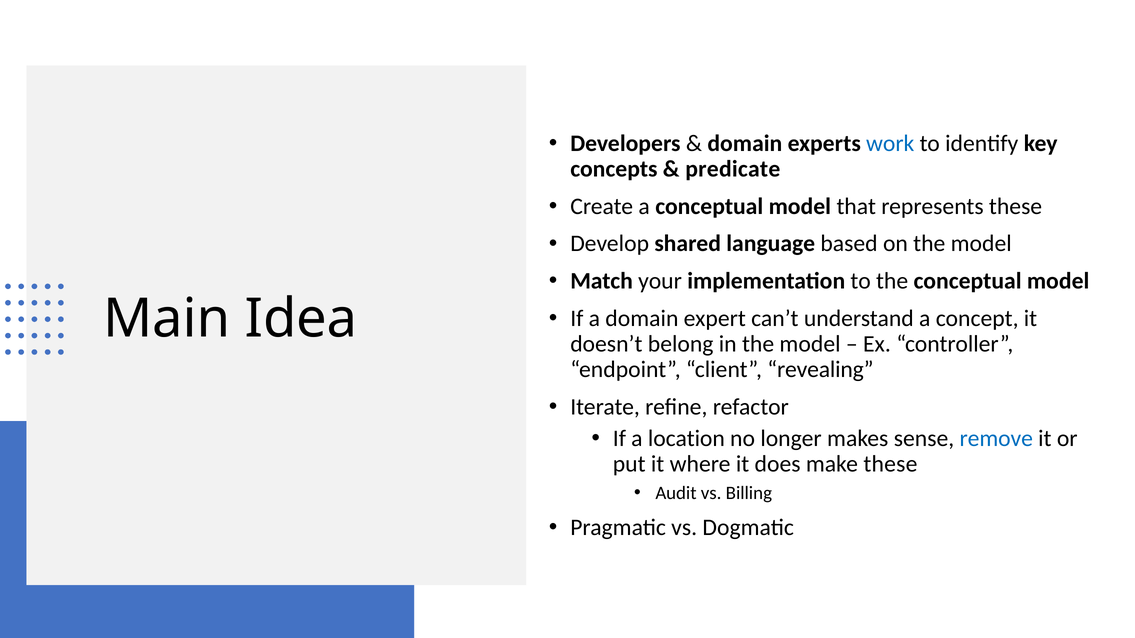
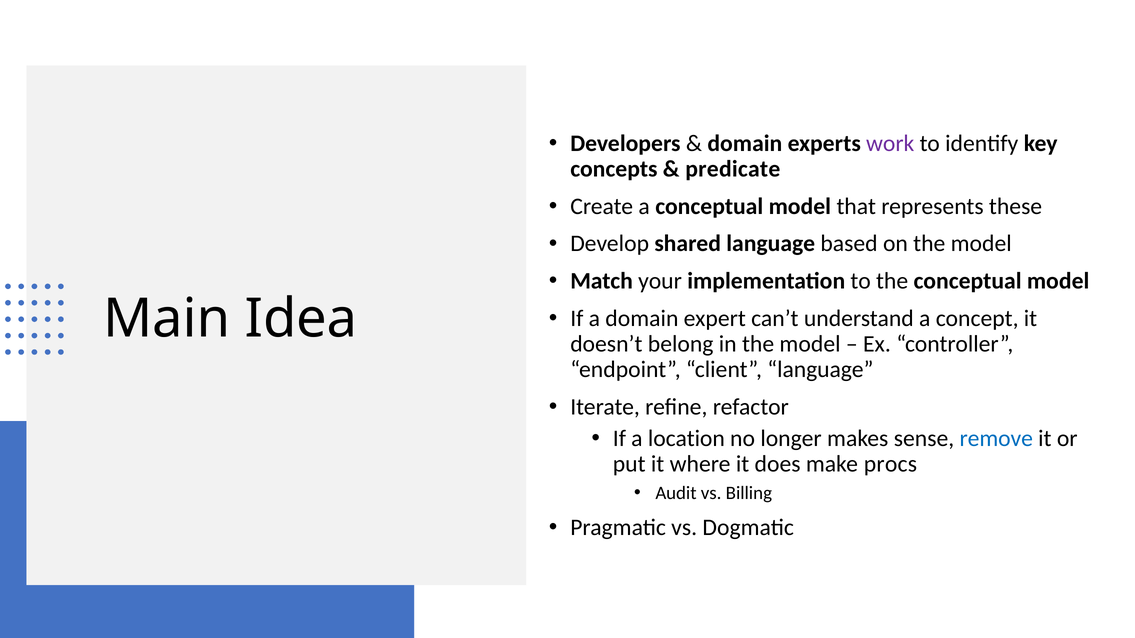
work colour: blue -> purple
client revealing: revealing -> language
make these: these -> procs
